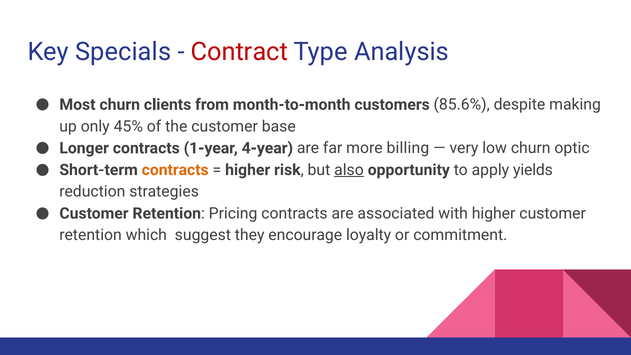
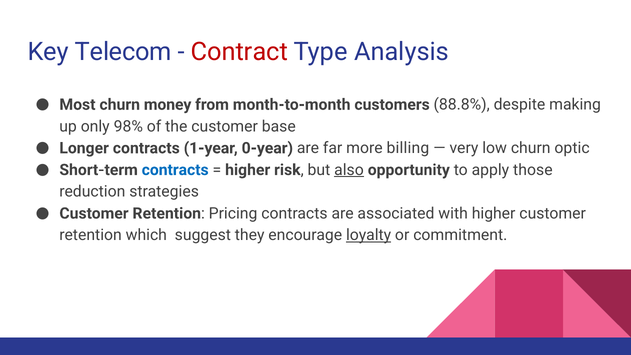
Specials: Specials -> Telecom
clients: clients -> money
85.6%: 85.6% -> 88.8%
45%: 45% -> 98%
4-year: 4-year -> 0-year
contracts at (175, 170) colour: orange -> blue
yields: yields -> those
loyalty underline: none -> present
